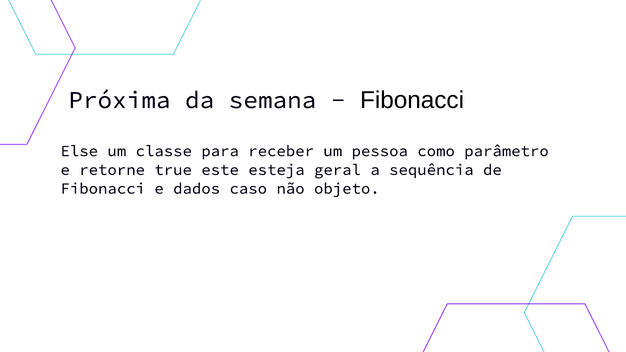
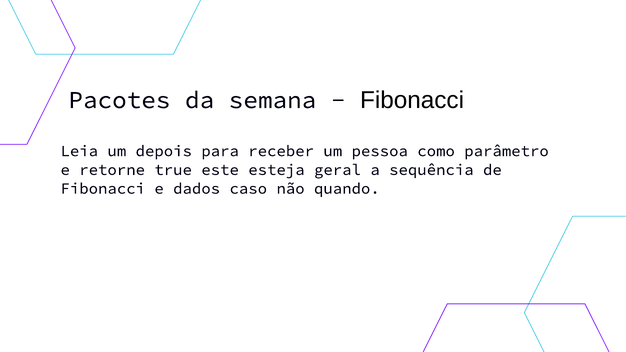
Próxima: Próxima -> Pacotes
Else: Else -> Leia
classe: classe -> depois
objeto: objeto -> quando
